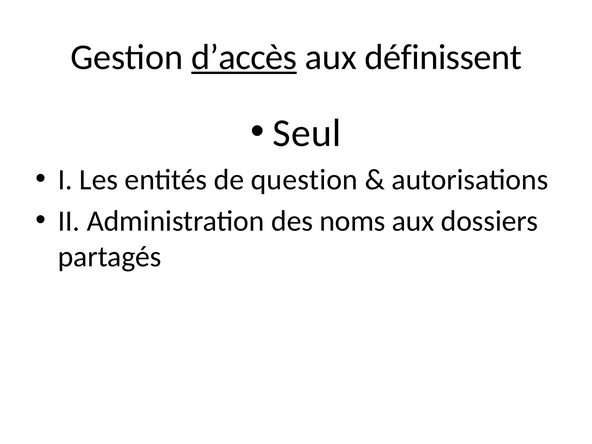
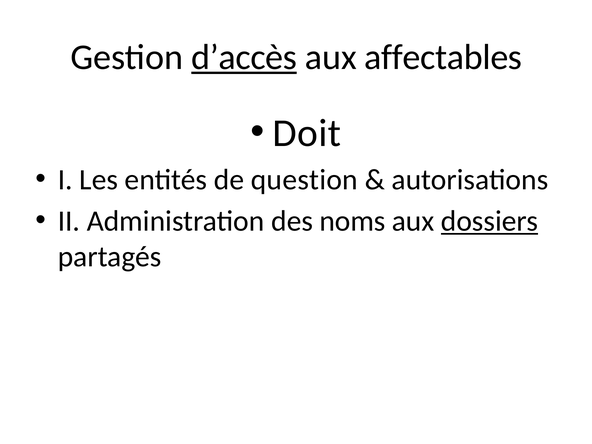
définissent: définissent -> affectables
Seul: Seul -> Doit
dossiers underline: none -> present
